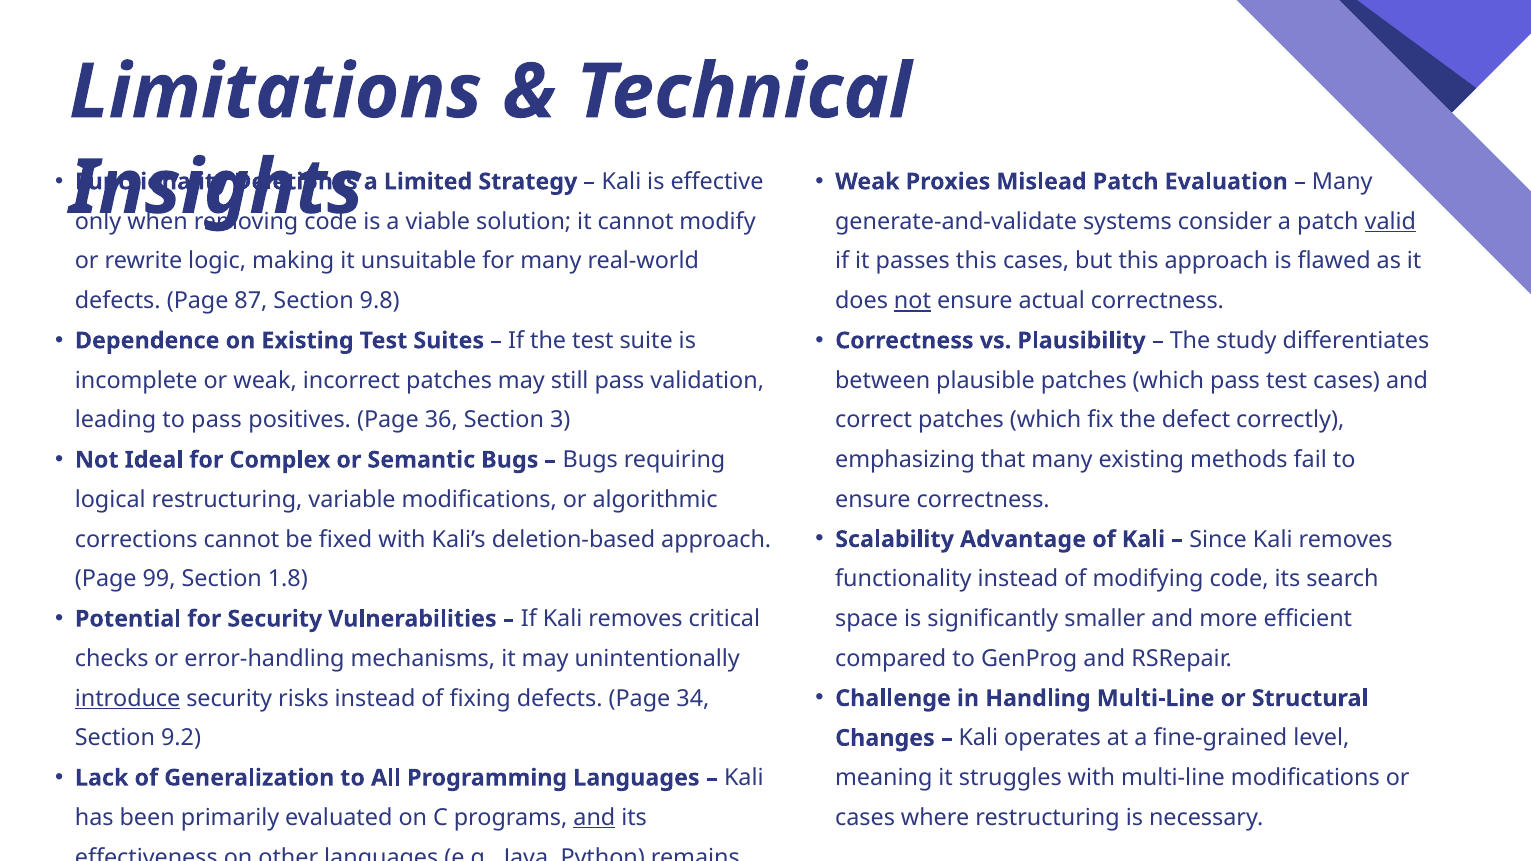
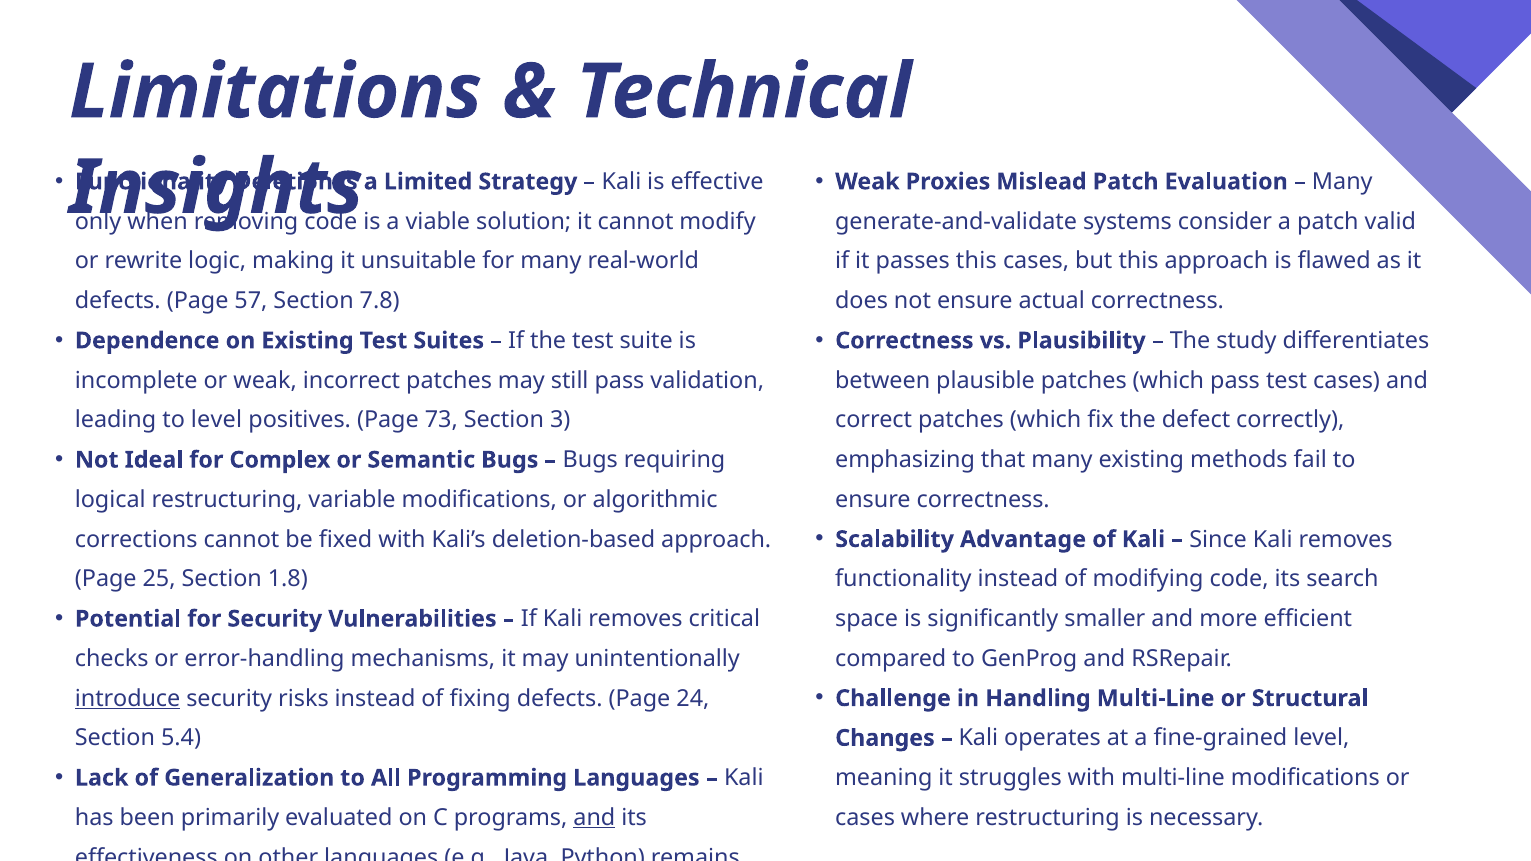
valid underline: present -> none
87: 87 -> 57
9.8: 9.8 -> 7.8
not at (912, 301) underline: present -> none
to pass: pass -> level
36: 36 -> 73
99: 99 -> 25
34: 34 -> 24
9.2: 9.2 -> 5.4
